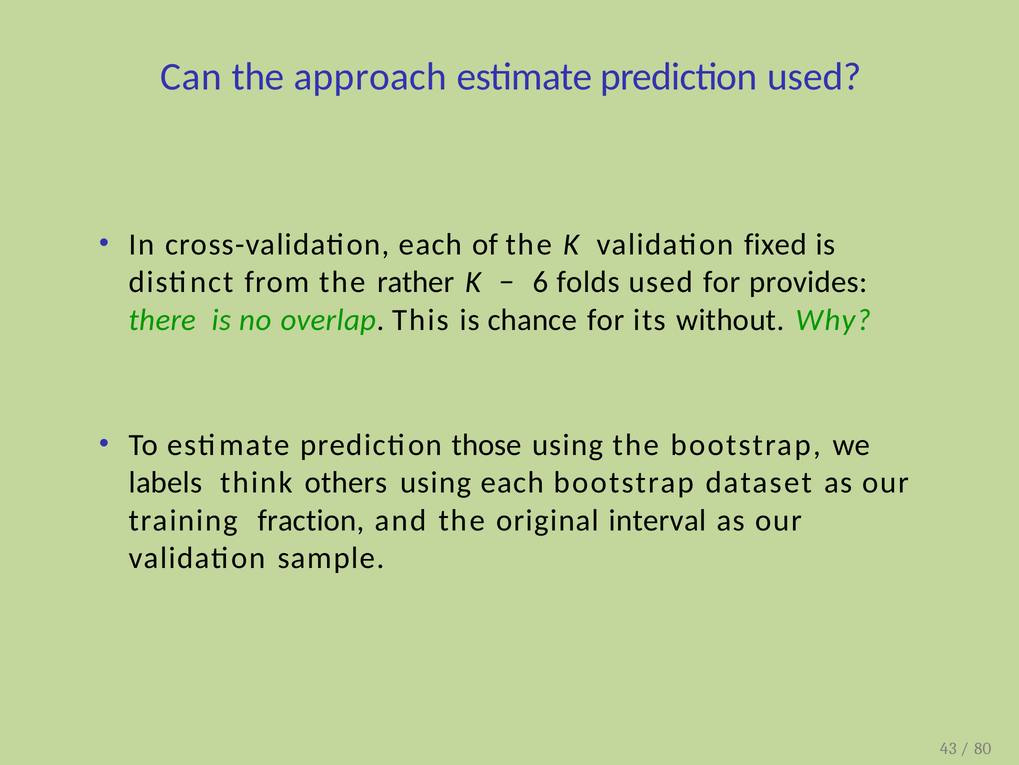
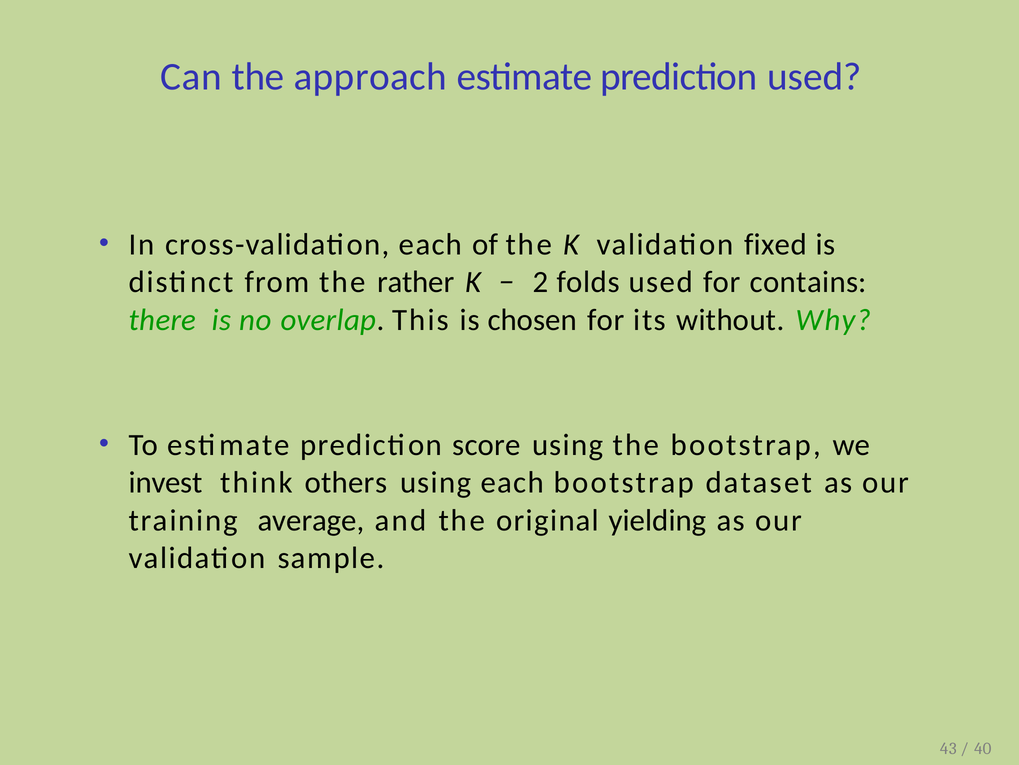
6: 6 -> 2
provides: provides -> contains
chance: chance -> chosen
those: those -> score
labels: labels -> invest
fraction: fraction -> average
interval: interval -> yielding
80: 80 -> 40
